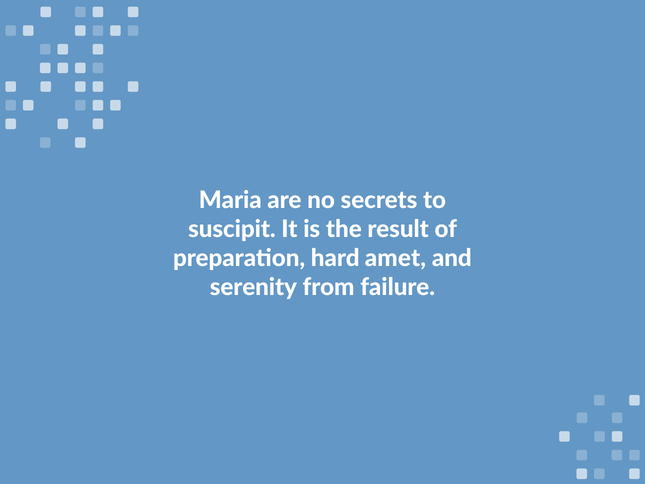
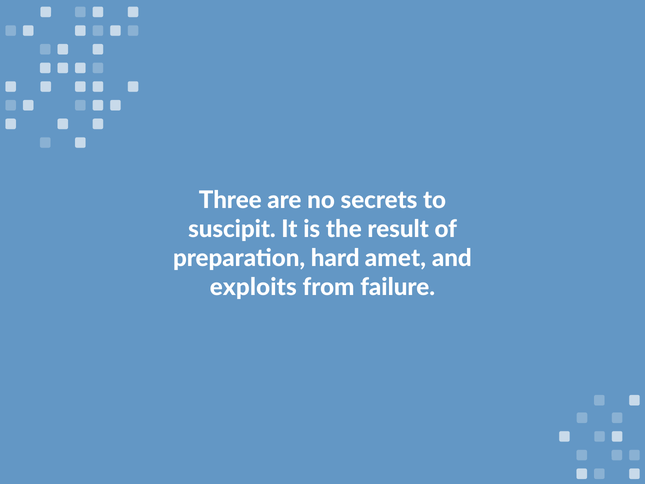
Maria: Maria -> Three
serenity: serenity -> exploits
